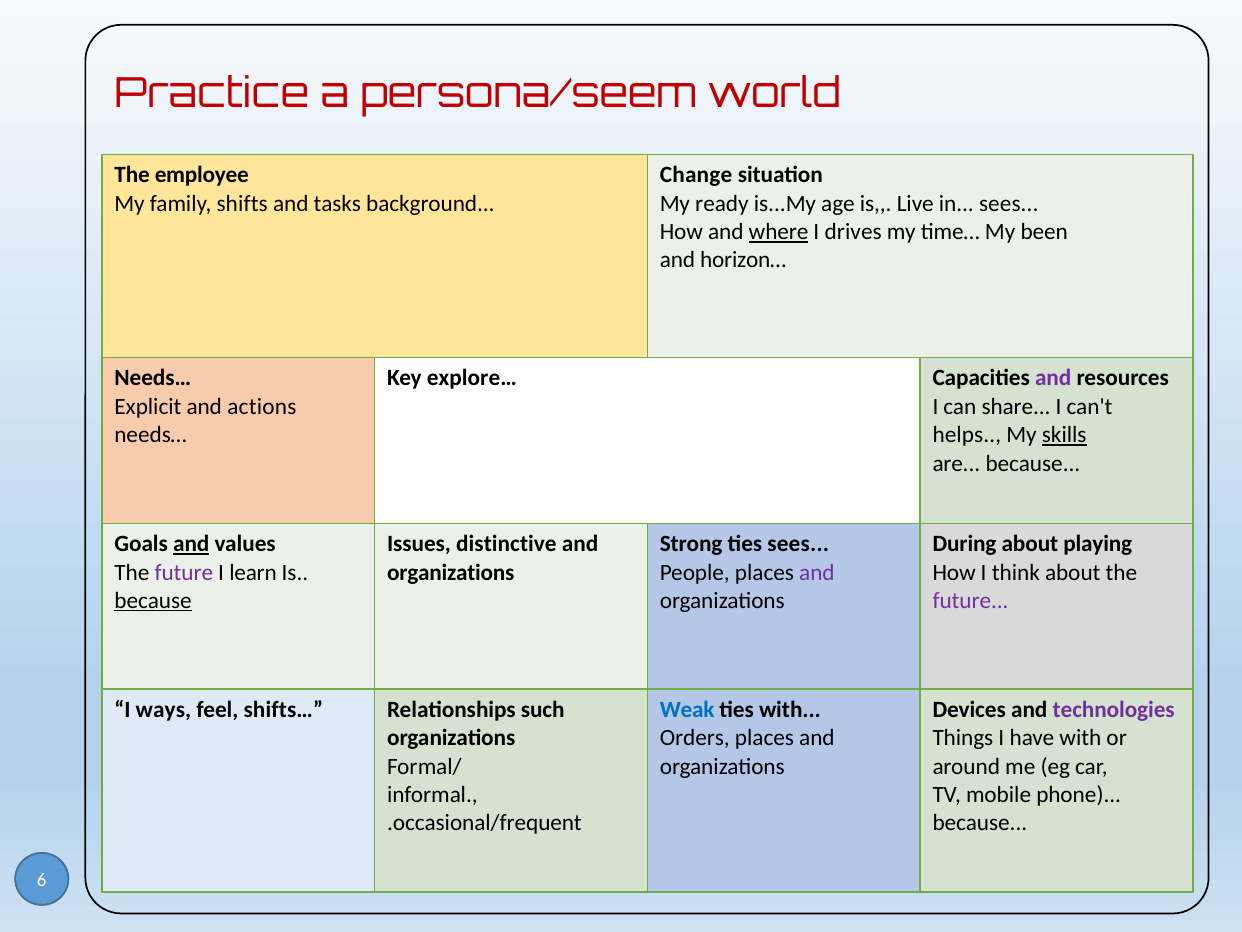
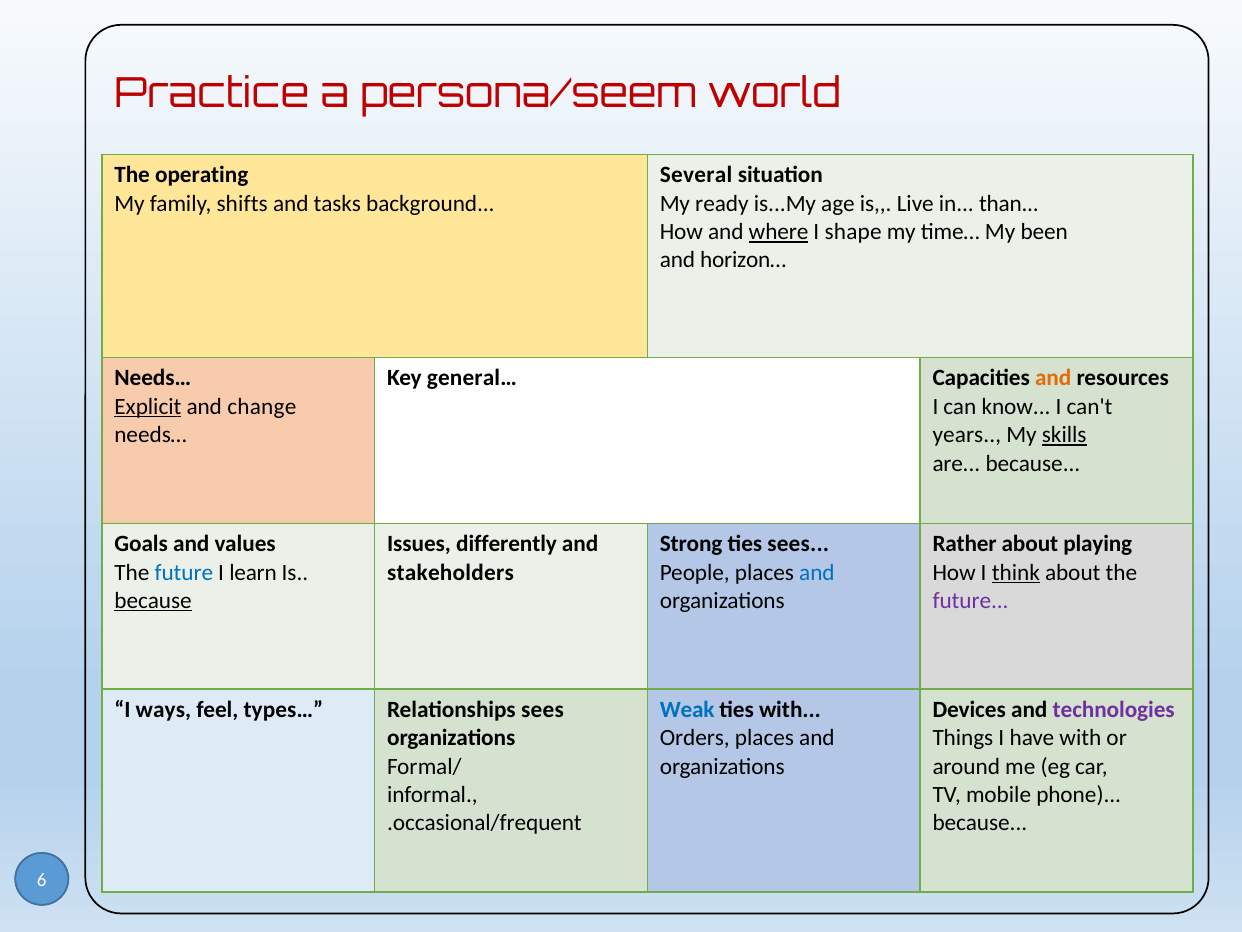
employee: employee -> operating
Change: Change -> Several
in sees: sees -> than
drives: drives -> shape
explore…: explore… -> general…
and at (1053, 378) colour: purple -> orange
Explicit underline: none -> present
actions: actions -> change
share: share -> know
helps: helps -> years
and at (191, 544) underline: present -> none
distinctive: distinctive -> differently
During: During -> Rather
future at (184, 572) colour: purple -> blue
organizations at (451, 572): organizations -> stakeholders
and at (817, 572) colour: purple -> blue
think underline: none -> present
shifts…: shifts… -> types…
Relationships such: such -> sees
